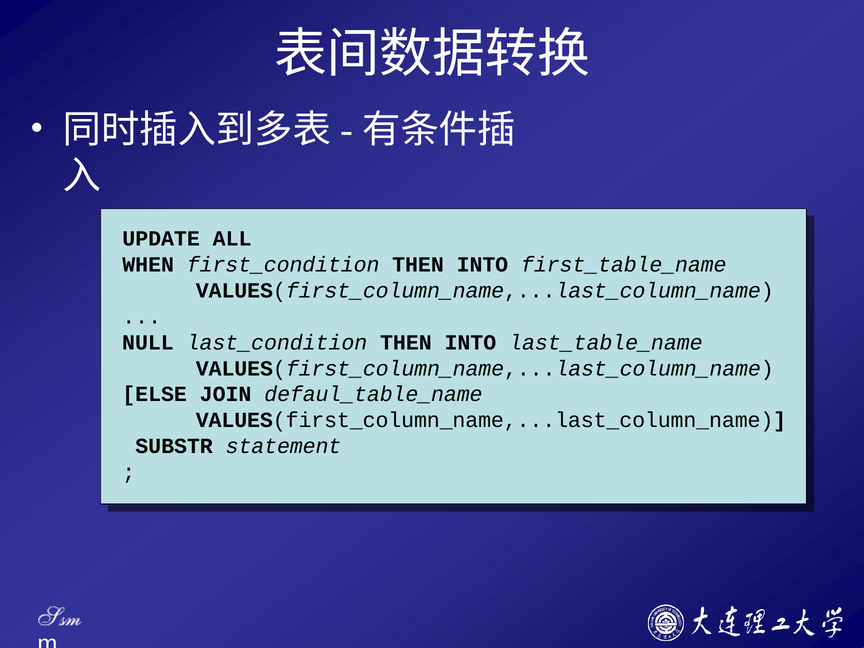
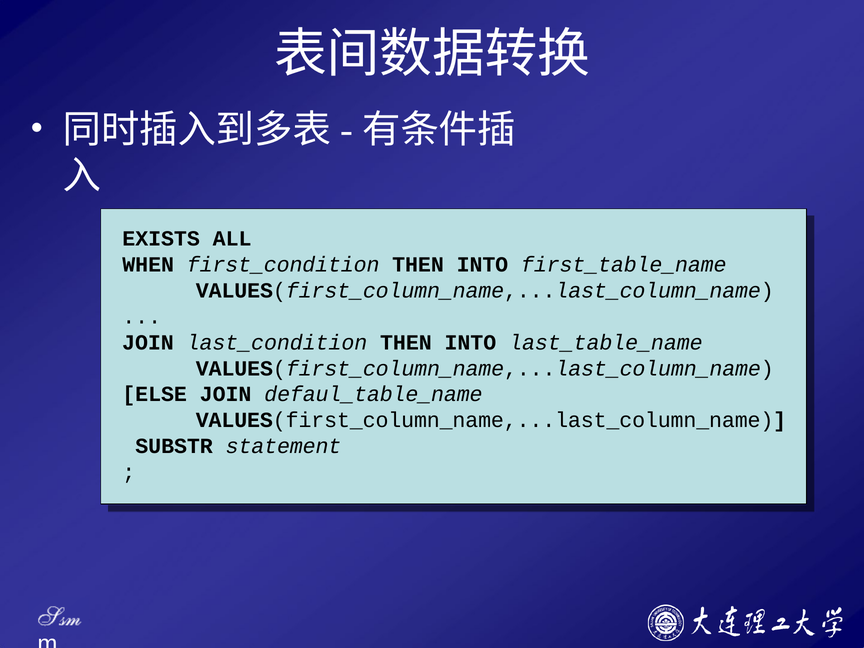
UPDATE: UPDATE -> EXISTS
NULL at (148, 343): NULL -> JOIN
